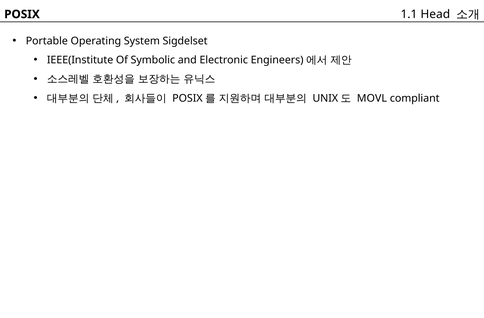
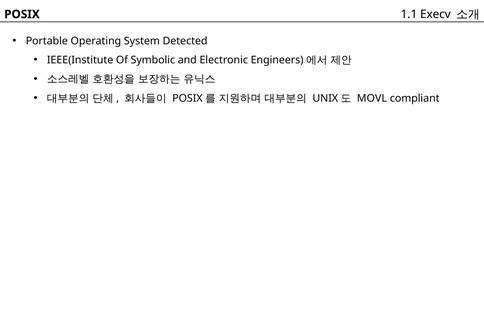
Head: Head -> Execv
Sigdelset: Sigdelset -> Detected
